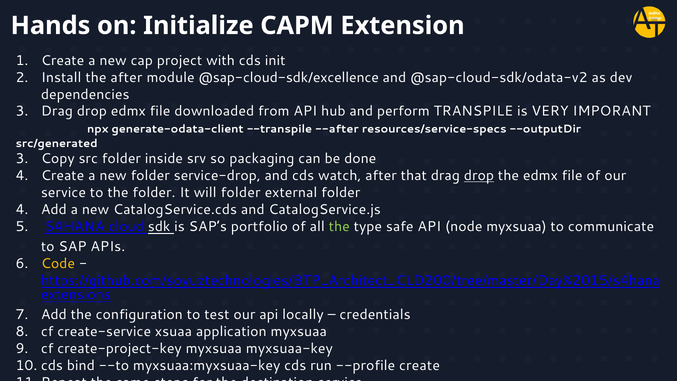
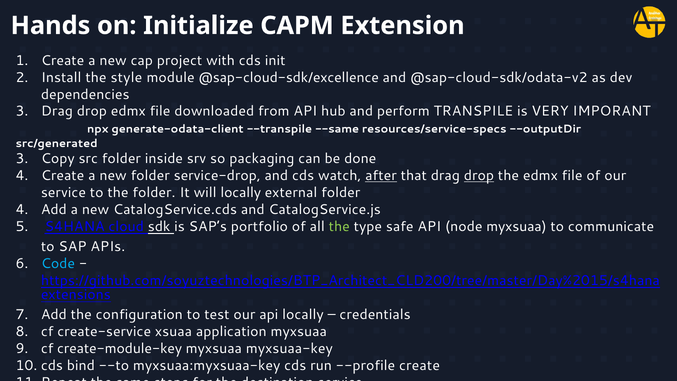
the after: after -> style
--after: --after -> --same
after at (381, 176) underline: none -> present
will folder: folder -> locally
Code colour: yellow -> light blue
create-project-key: create-project-key -> create-module-key
